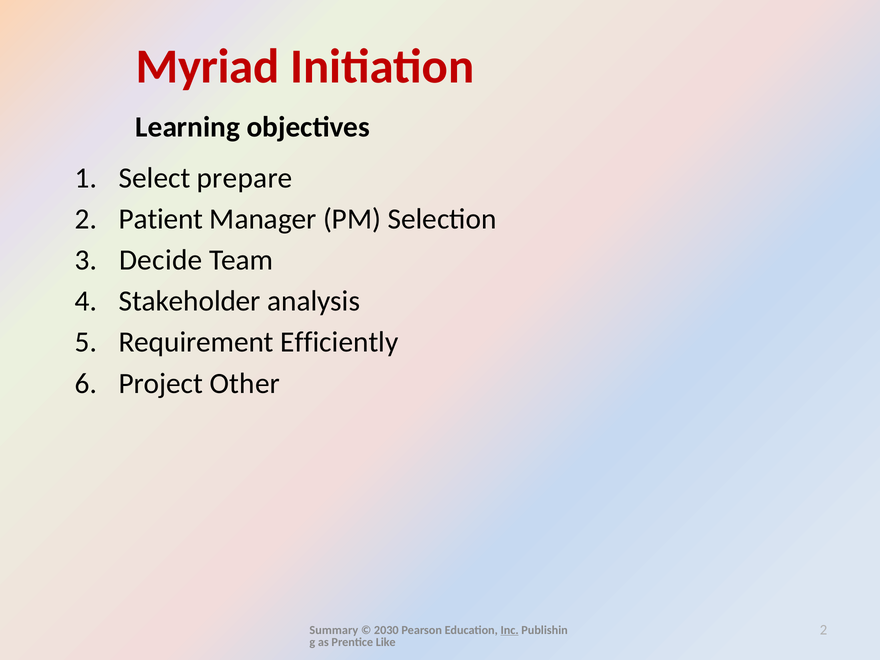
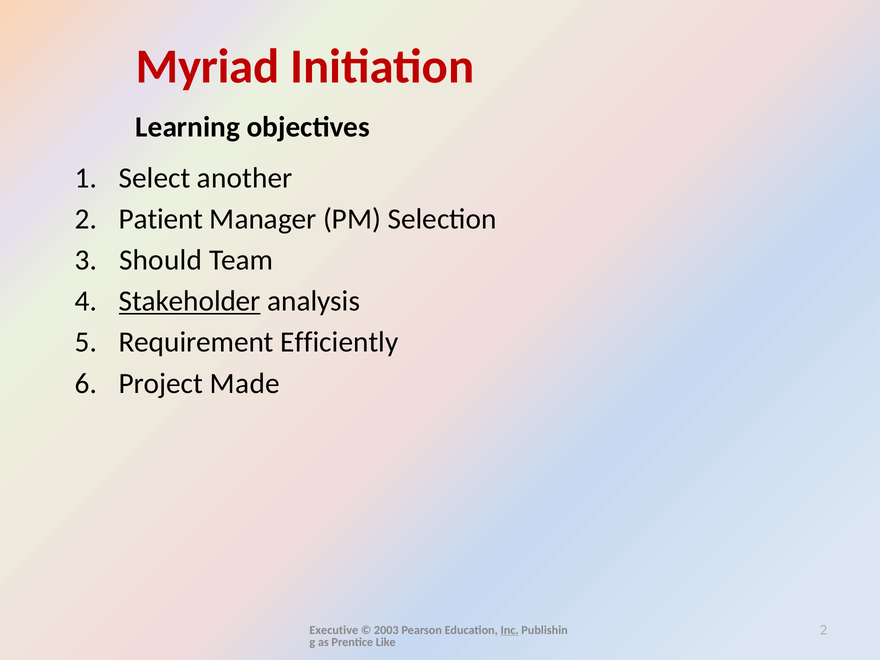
prepare: prepare -> another
Decide: Decide -> Should
Stakeholder underline: none -> present
Other: Other -> Made
Summary: Summary -> Executive
2030: 2030 -> 2003
